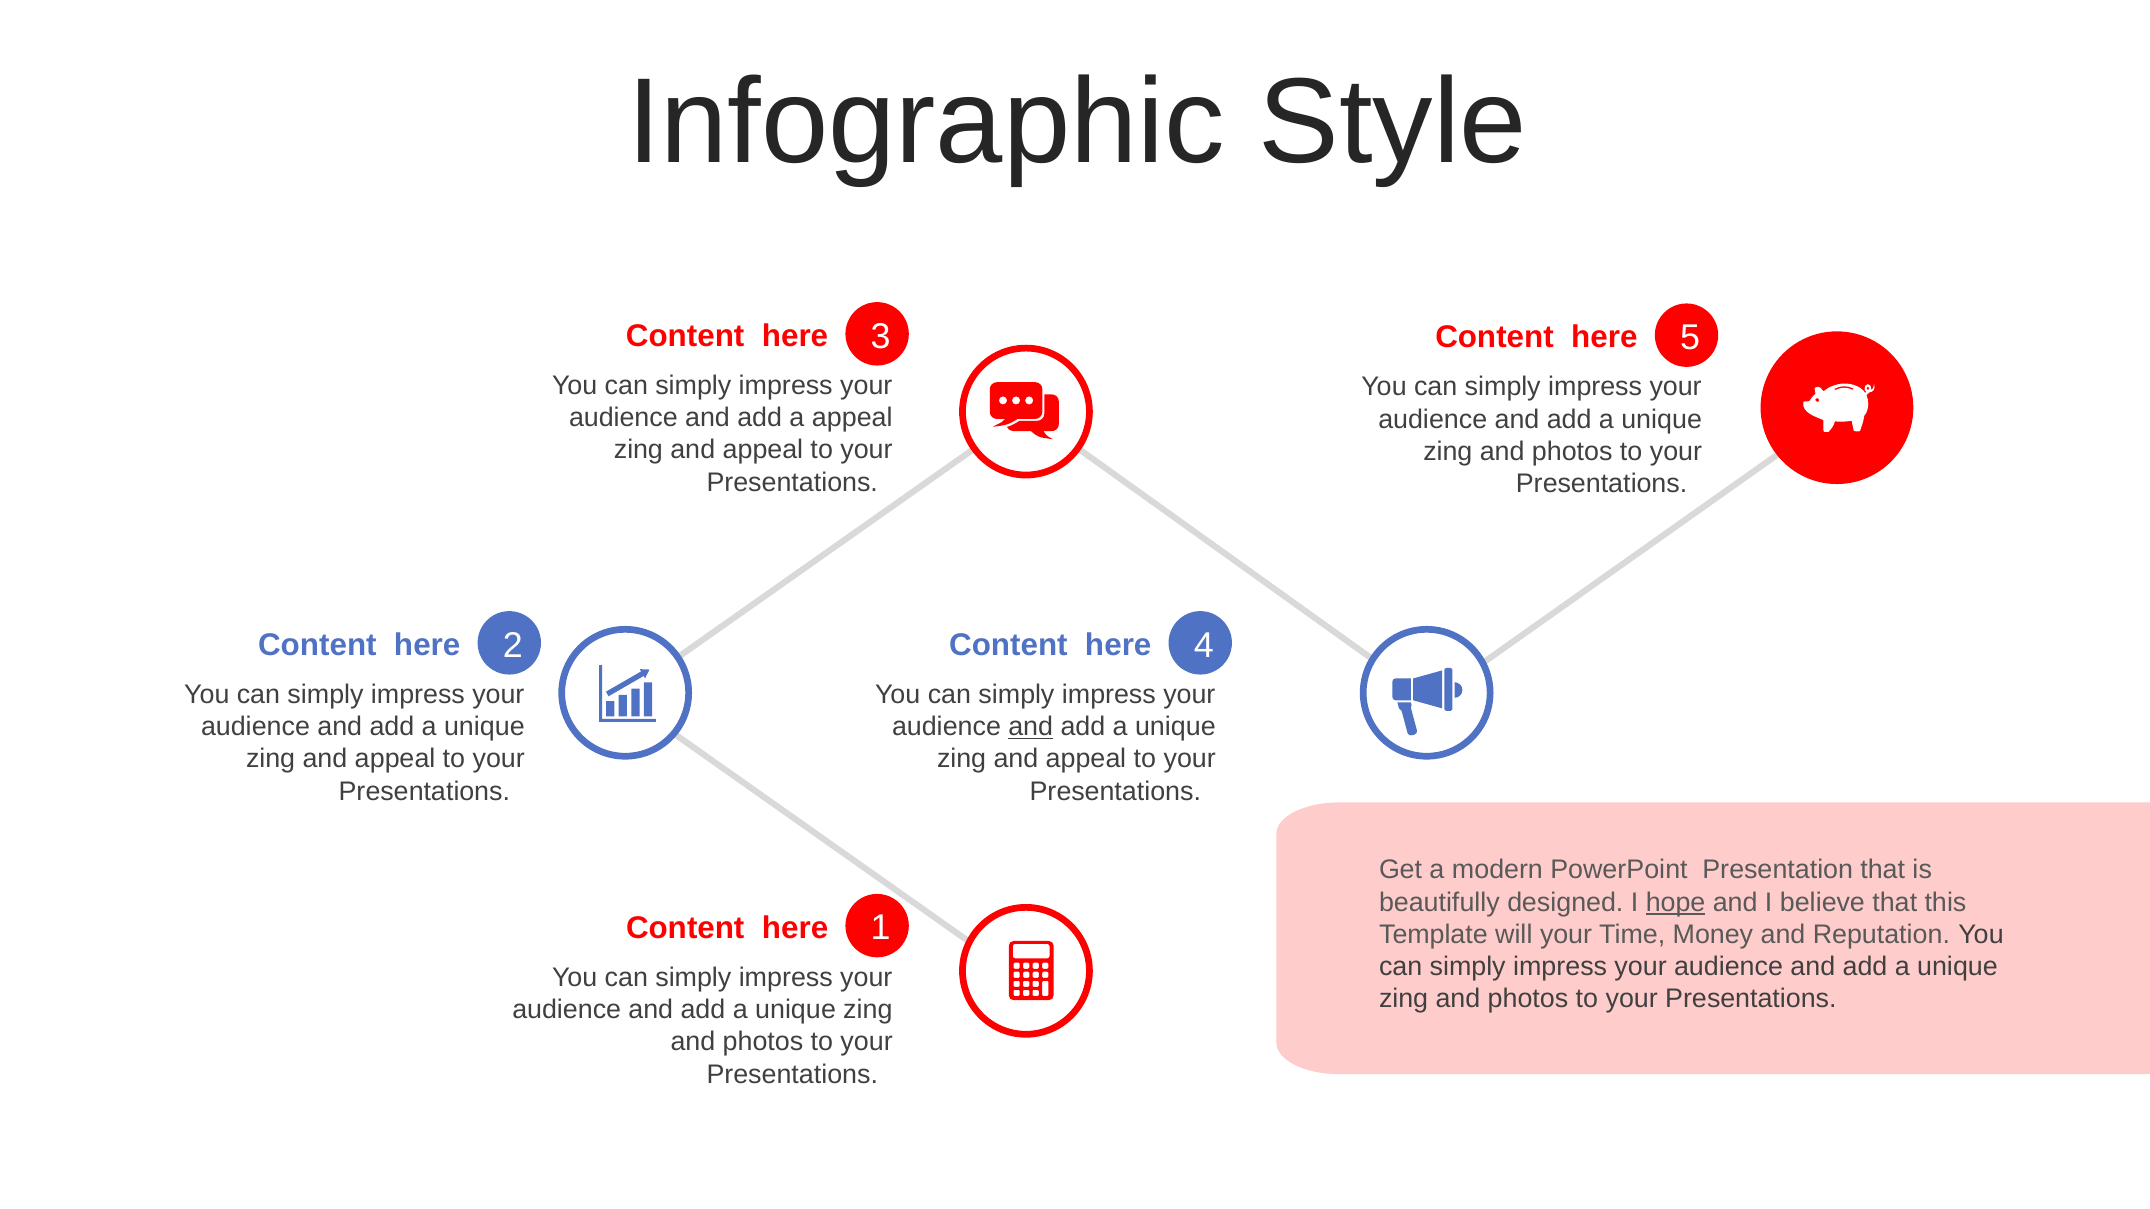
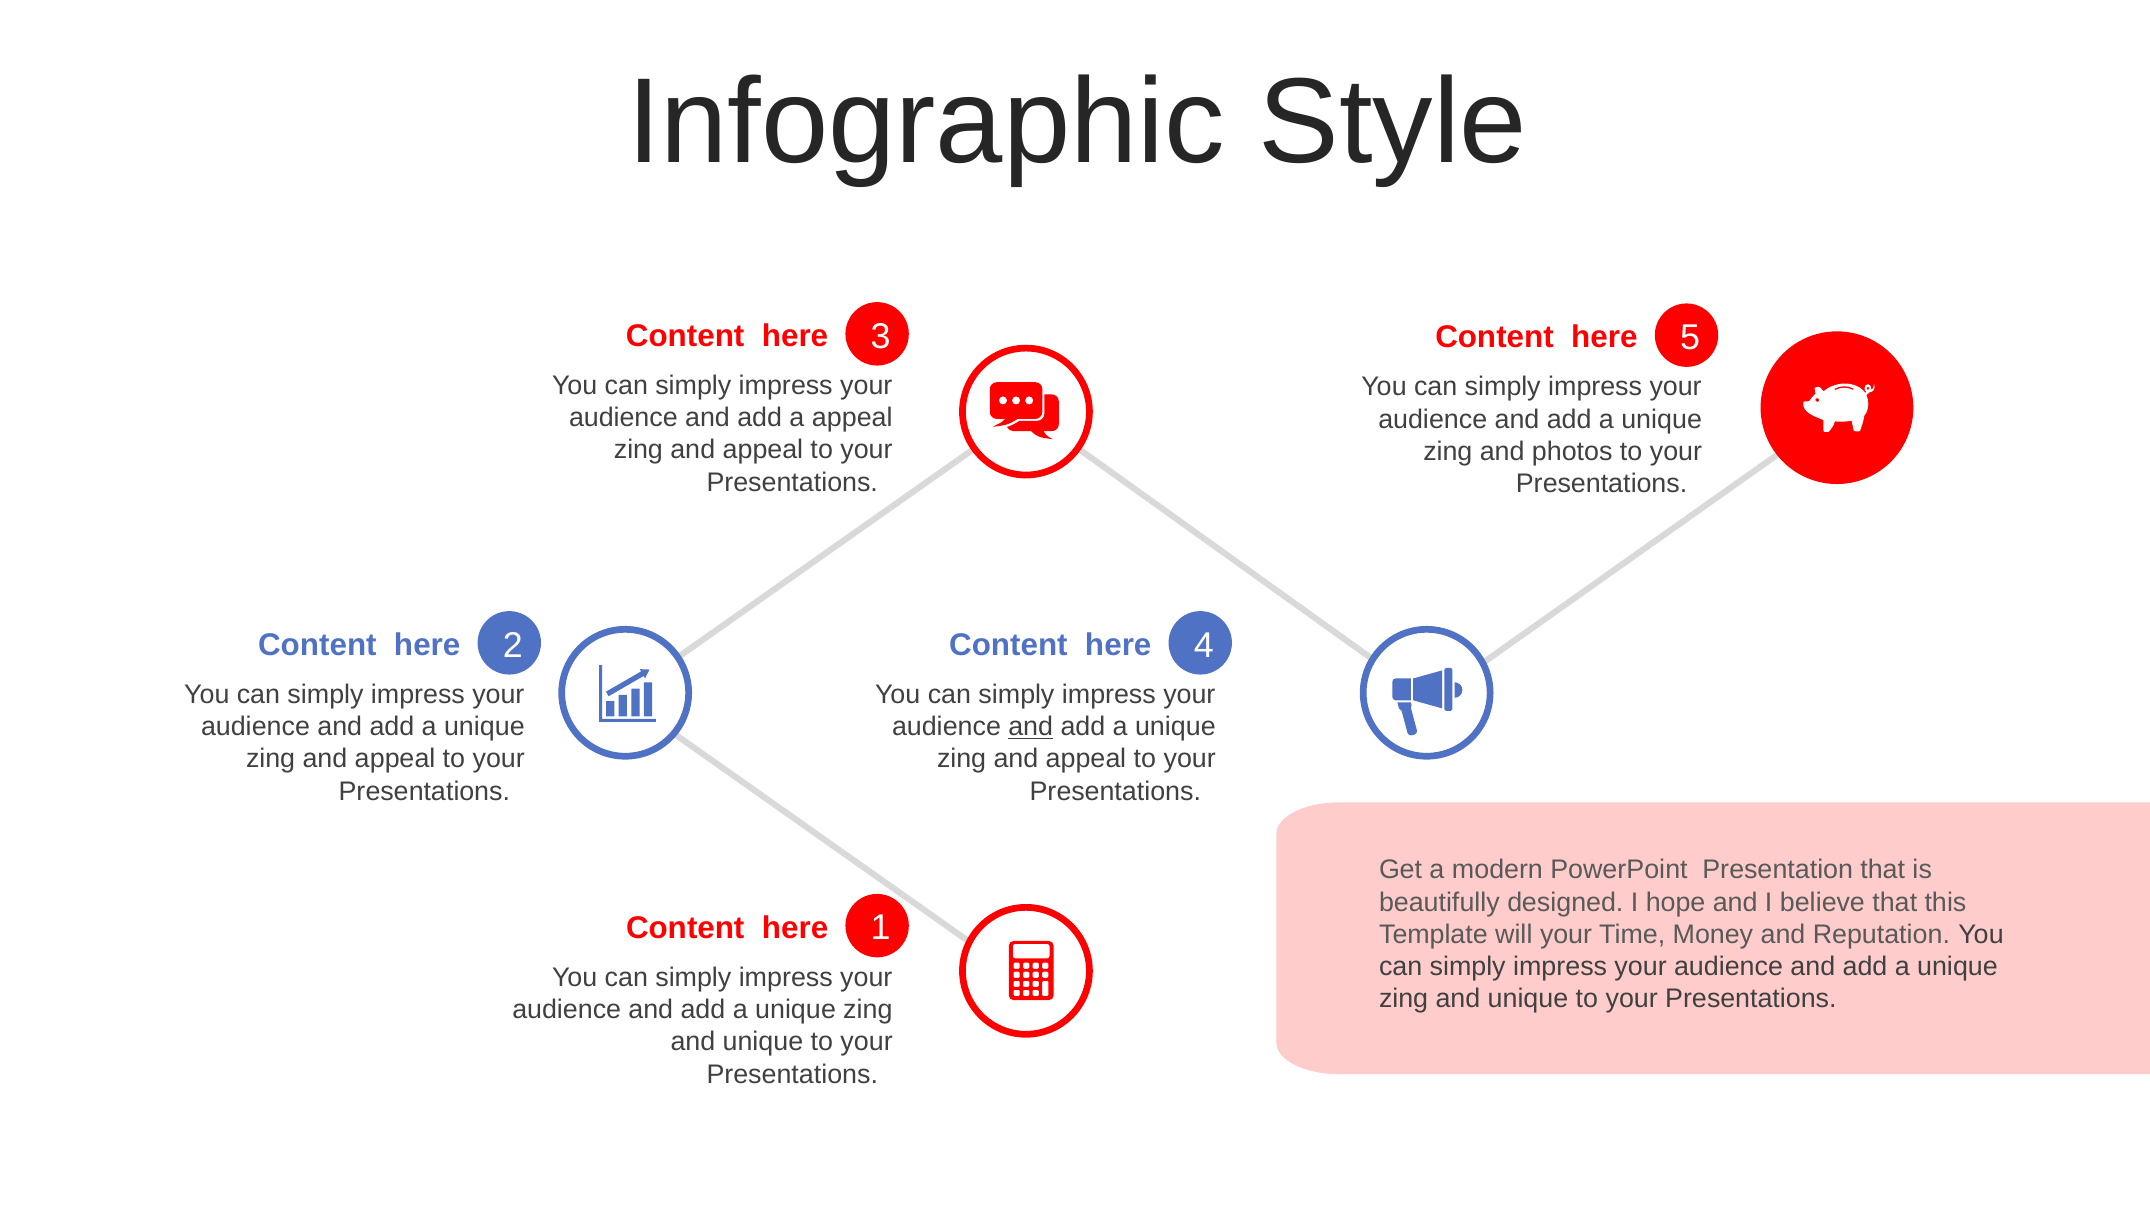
hope underline: present -> none
photos at (1528, 999): photos -> unique
photos at (763, 1042): photos -> unique
